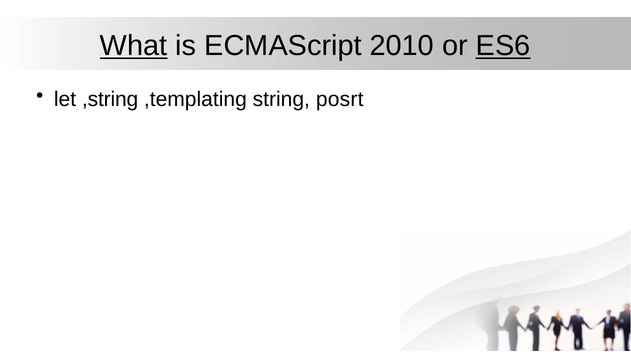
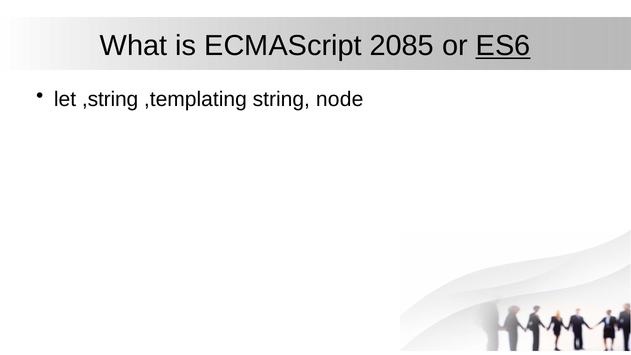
What underline: present -> none
2010: 2010 -> 2085
posrt: posrt -> node
